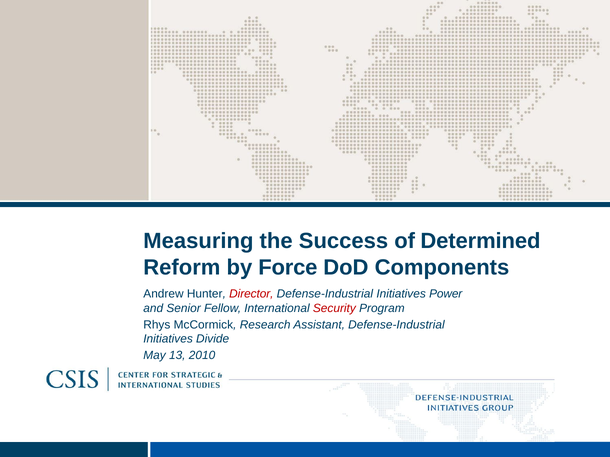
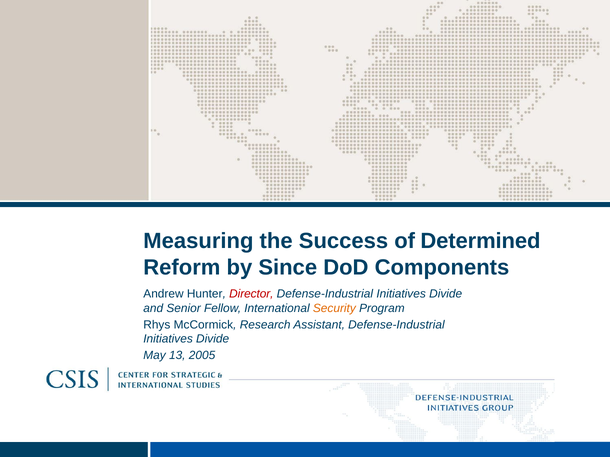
Force: Force -> Since
Power at (446, 294): Power -> Divide
Security colour: red -> orange
2010: 2010 -> 2005
